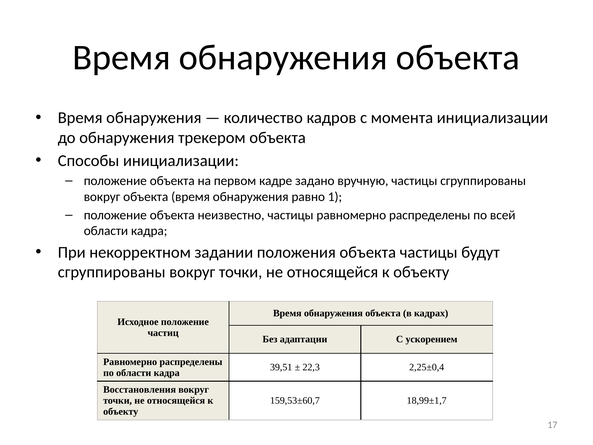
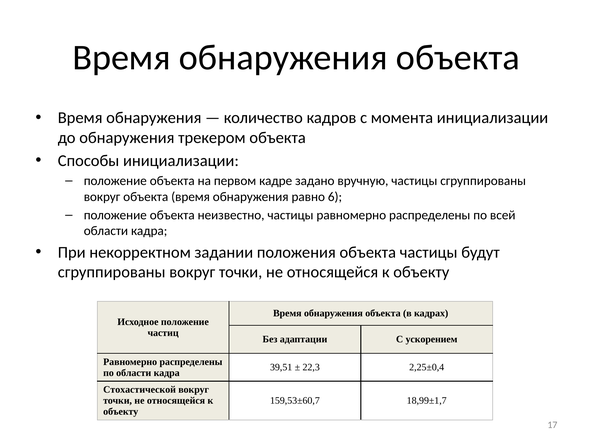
1: 1 -> 6
Восстановления: Восстановления -> Стохастической
